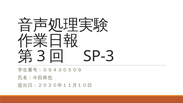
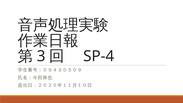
SP-3: SP-3 -> SP-4
